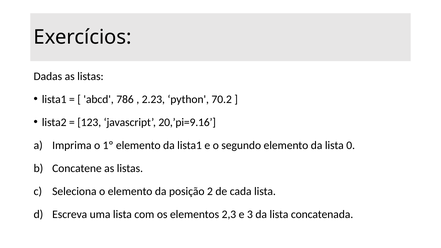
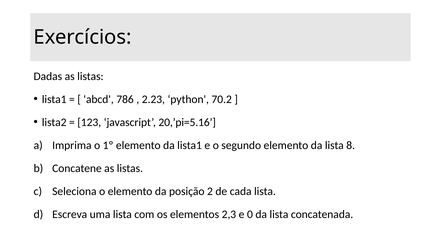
20,’pi=9.16: 20,’pi=9.16 -> 20,’pi=5.16
0: 0 -> 8
3: 3 -> 0
